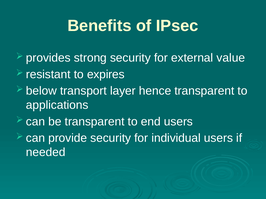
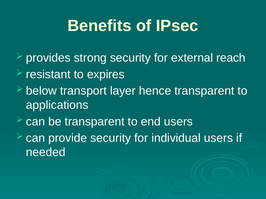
value: value -> reach
